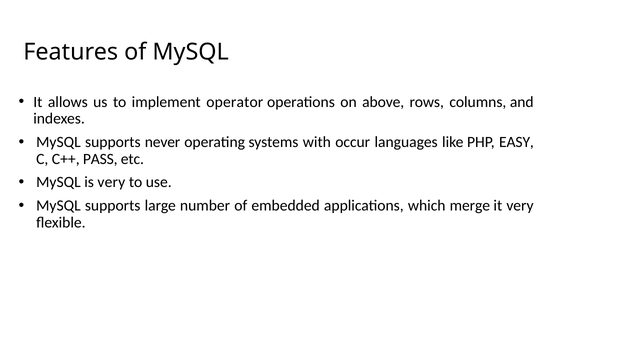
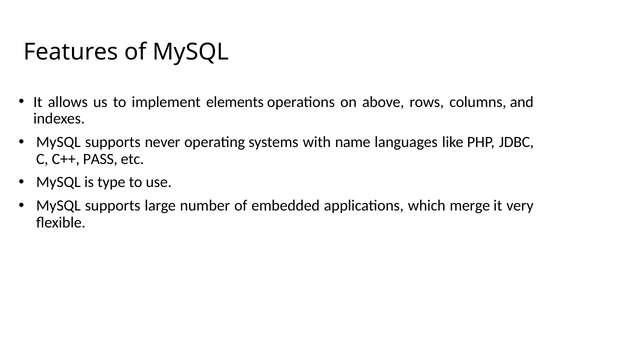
operator: operator -> elements
occur: occur -> name
EASY: EASY -> JDBC
is very: very -> type
